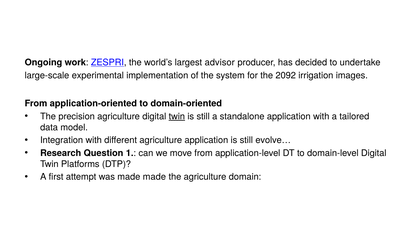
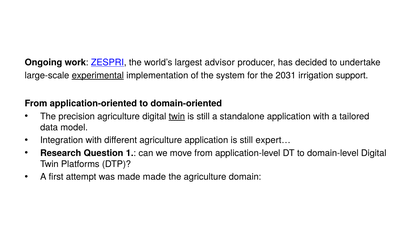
experimental underline: none -> present
2092: 2092 -> 2031
images: images -> support
evolve…: evolve… -> expert…
